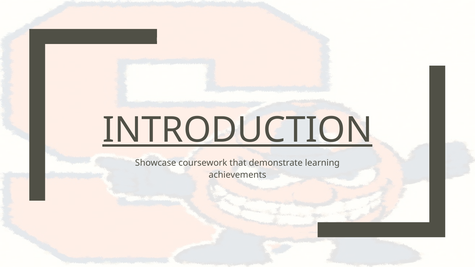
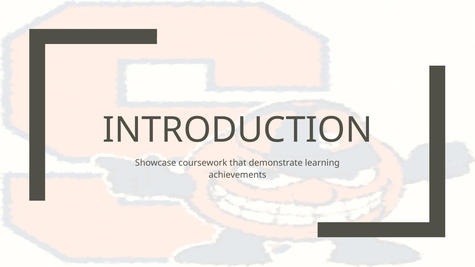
INTRODUCTION underline: present -> none
